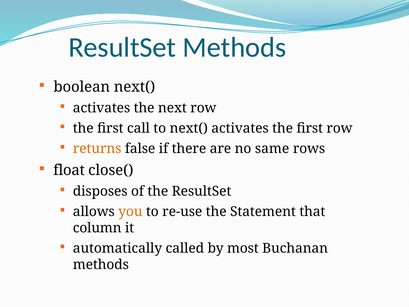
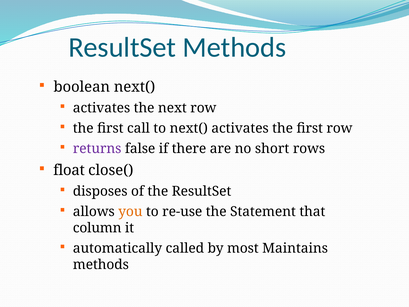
returns colour: orange -> purple
same: same -> short
Buchanan: Buchanan -> Maintains
